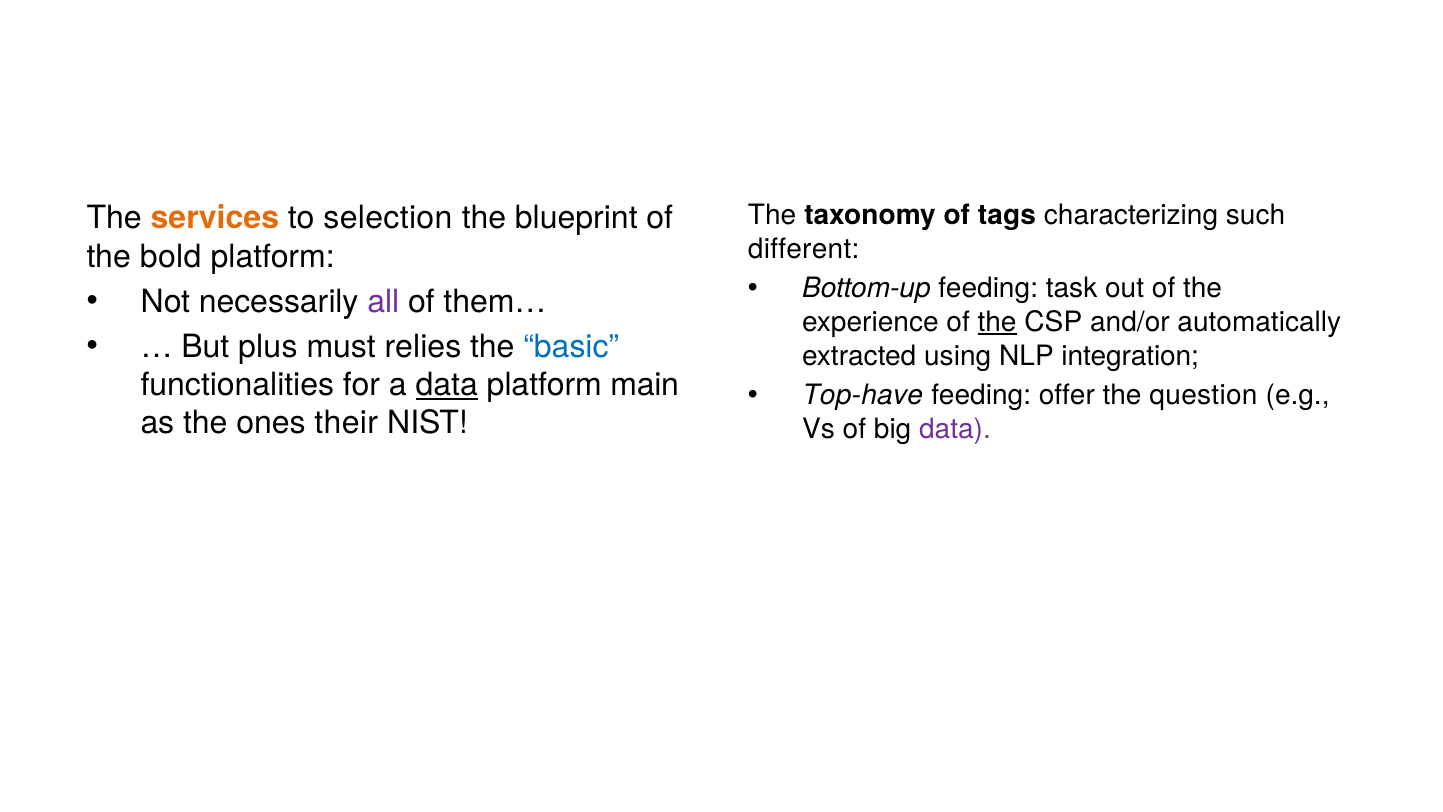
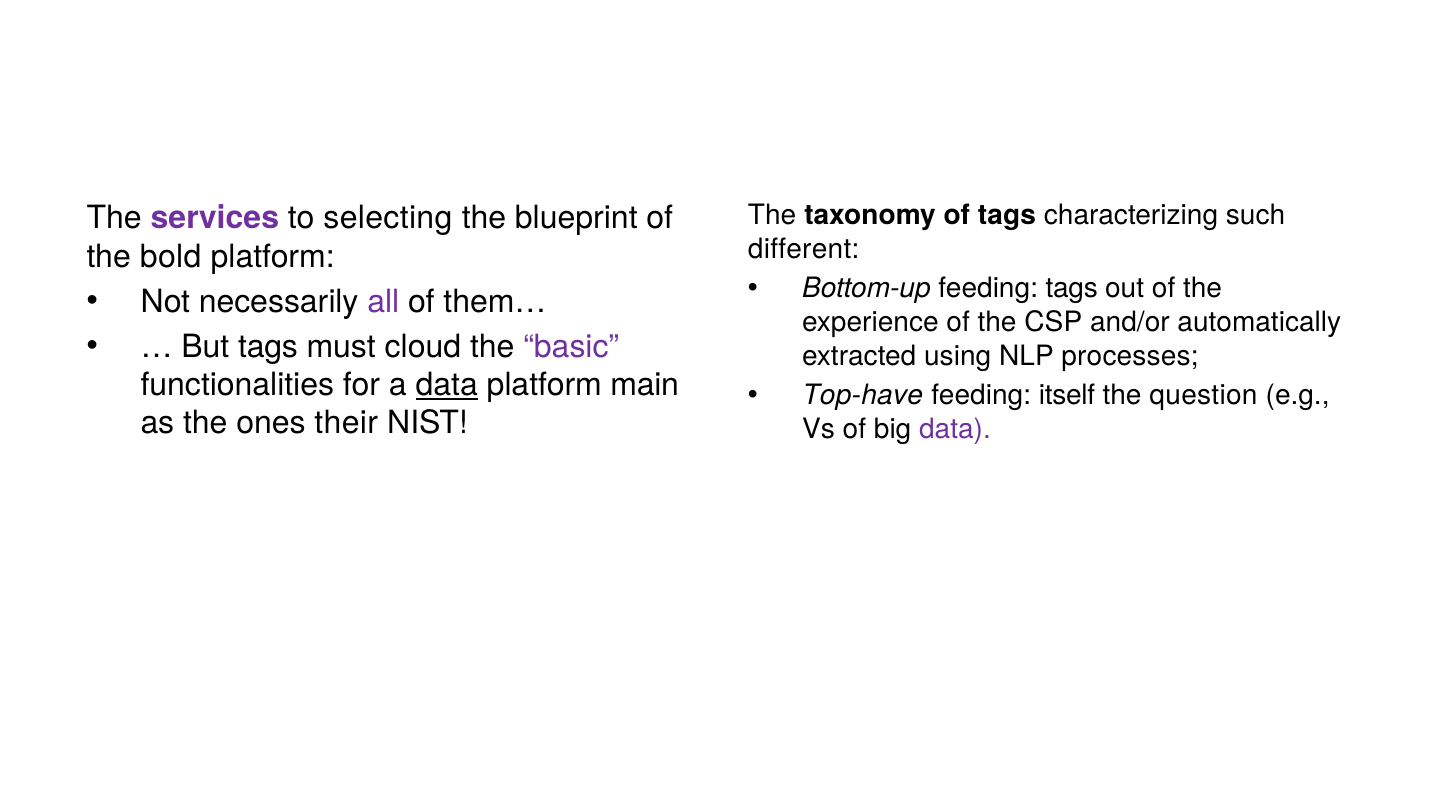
services colour: orange -> purple
selection: selection -> selecting
feeding task: task -> tags
the at (997, 322) underline: present -> none
But plus: plus -> tags
relies: relies -> cloud
basic colour: blue -> purple
integration: integration -> processes
offer: offer -> itself
